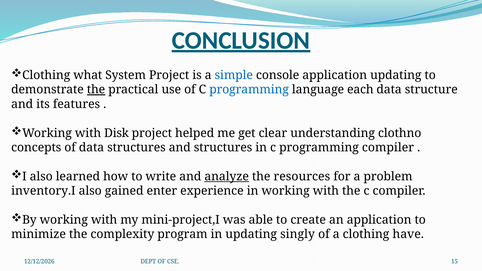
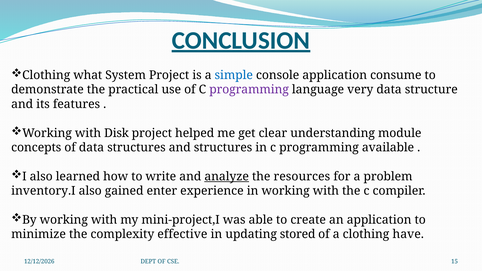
application updating: updating -> consume
the at (96, 90) underline: present -> none
programming at (249, 90) colour: blue -> purple
each: each -> very
clothno: clothno -> module
programming compiler: compiler -> available
program: program -> effective
singly: singly -> stored
